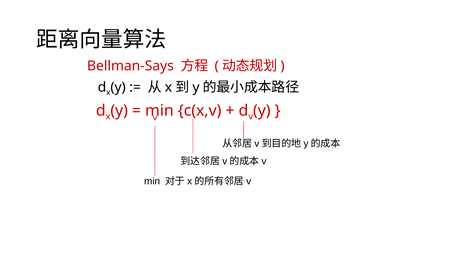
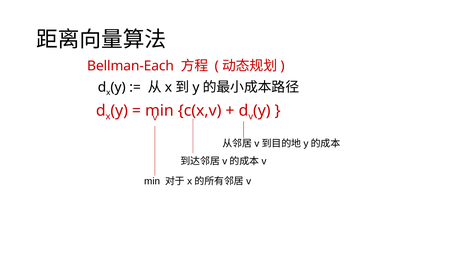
Bellman-Says: Bellman-Says -> Bellman-Each
